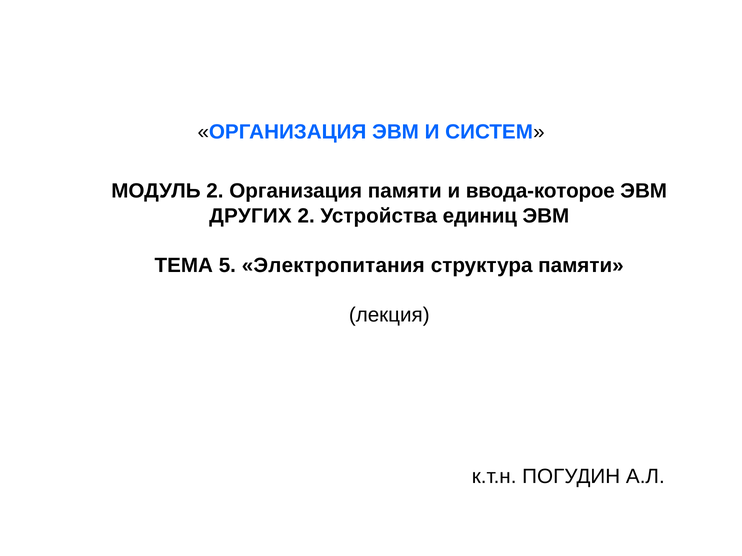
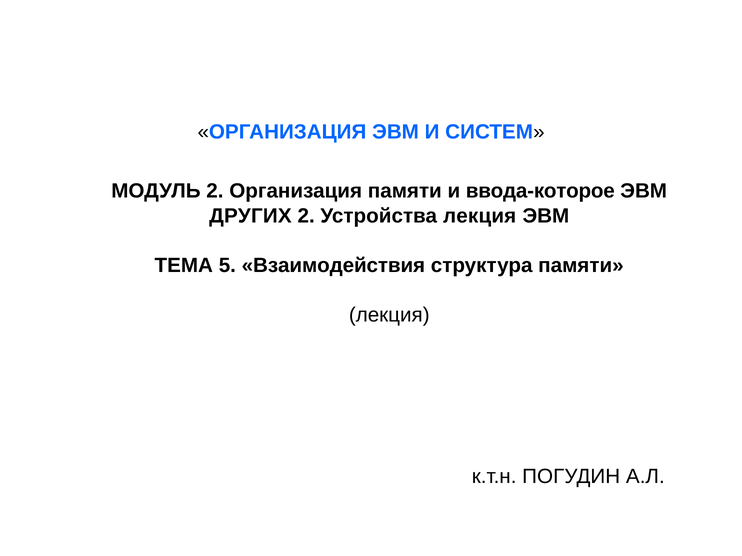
Устройства единиц: единиц -> лекция
Электропитания: Электропитания -> Взаимодействия
